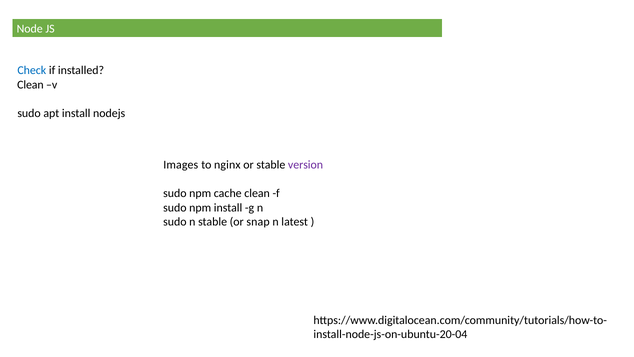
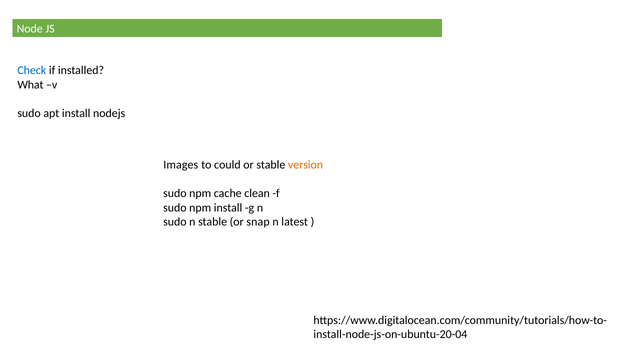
Clean at (30, 85): Clean -> What
nginx: nginx -> could
version colour: purple -> orange
